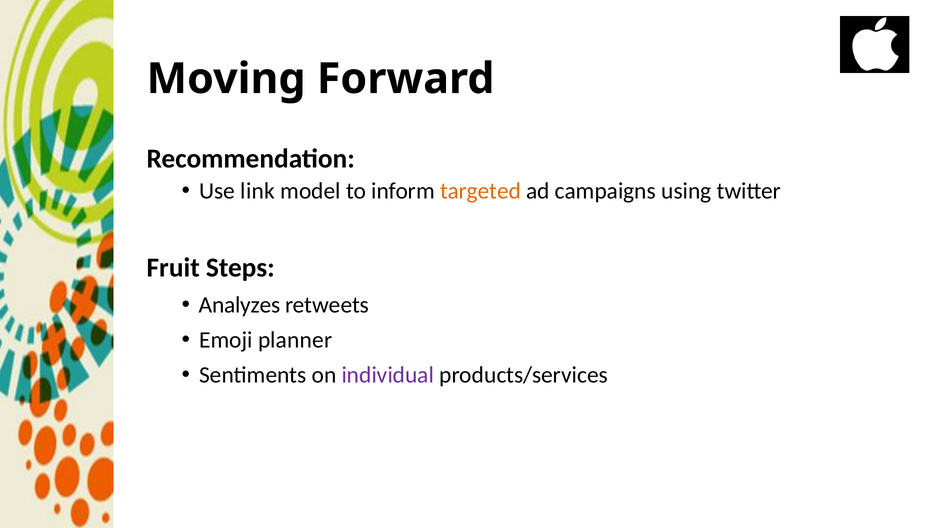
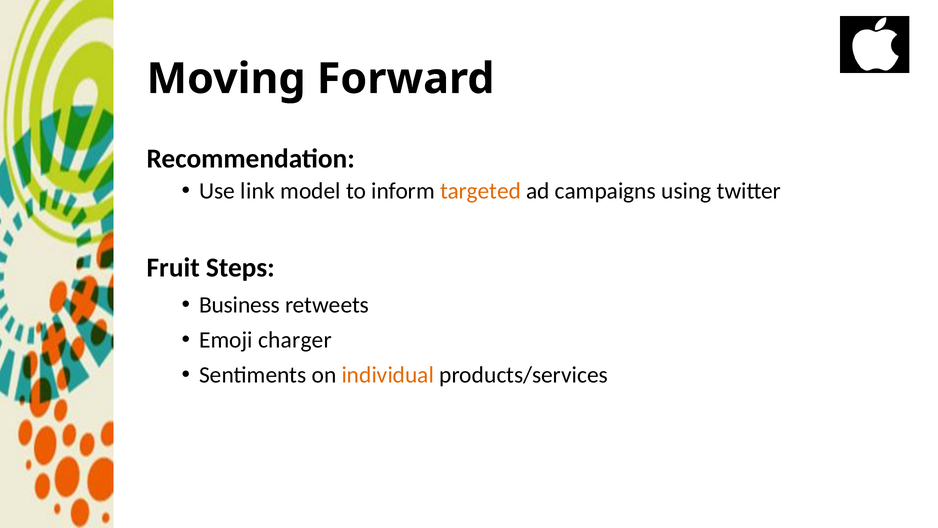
Analyzes: Analyzes -> Business
planner: planner -> charger
individual colour: purple -> orange
